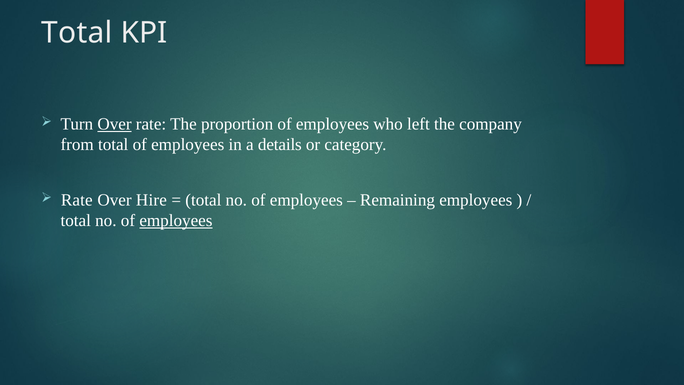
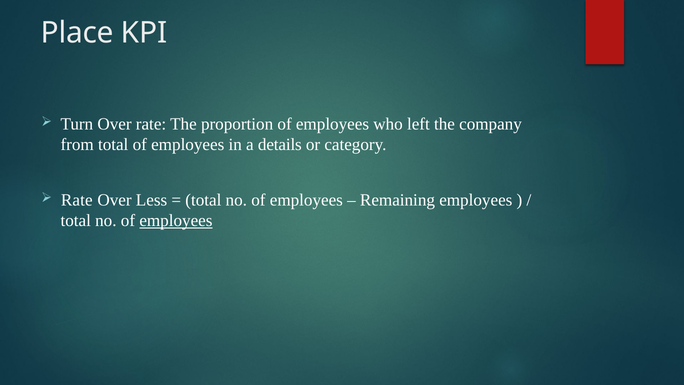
Total at (77, 33): Total -> Place
Over at (115, 124) underline: present -> none
Hire: Hire -> Less
